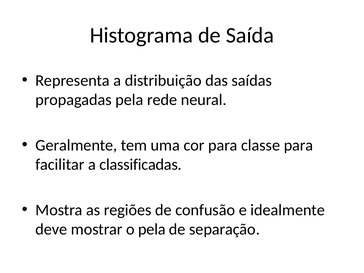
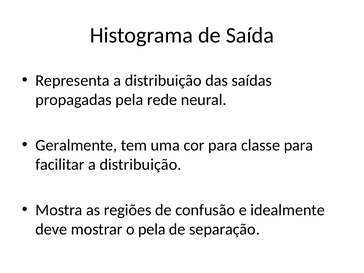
facilitar a classificadas: classificadas -> distribuição
